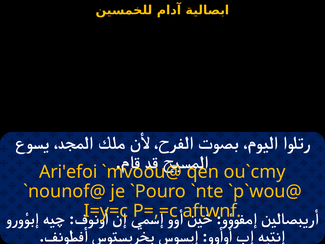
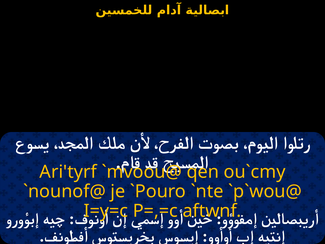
Ari'efoi: Ari'efoi -> Ari'tyrf
